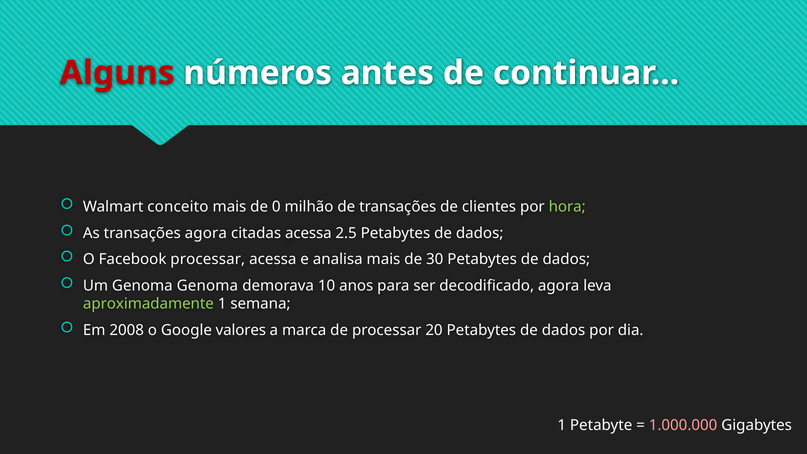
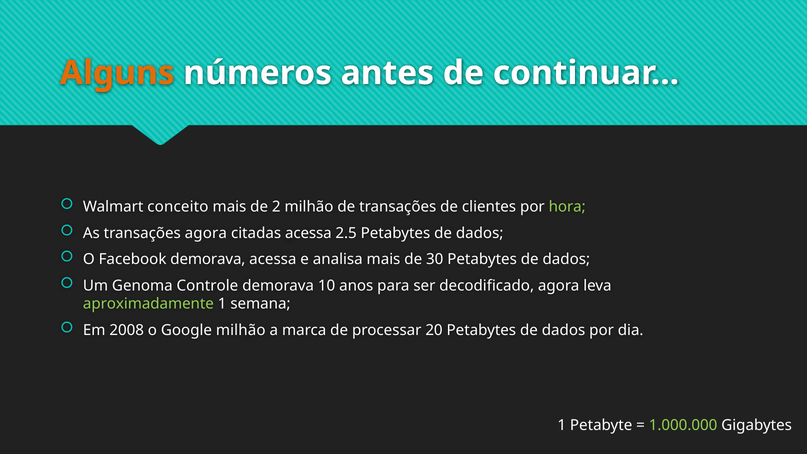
Alguns colour: red -> orange
0: 0 -> 2
Facebook processar: processar -> demorava
Genoma Genoma: Genoma -> Controle
Google valores: valores -> milhão
1.000.000 colour: pink -> light green
